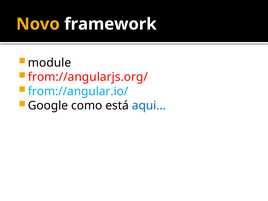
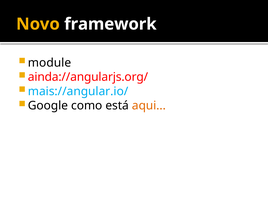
from://angularjs.org/: from://angularjs.org/ -> ainda://angularjs.org/
from://angular.io/: from://angular.io/ -> mais://angular.io/
aqui colour: blue -> orange
